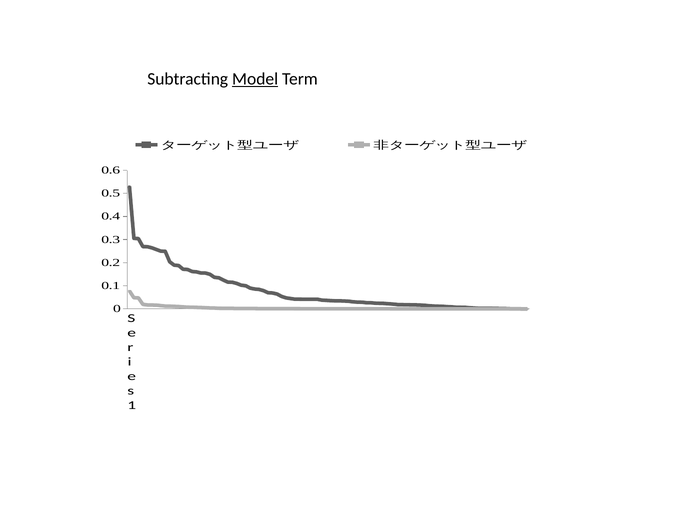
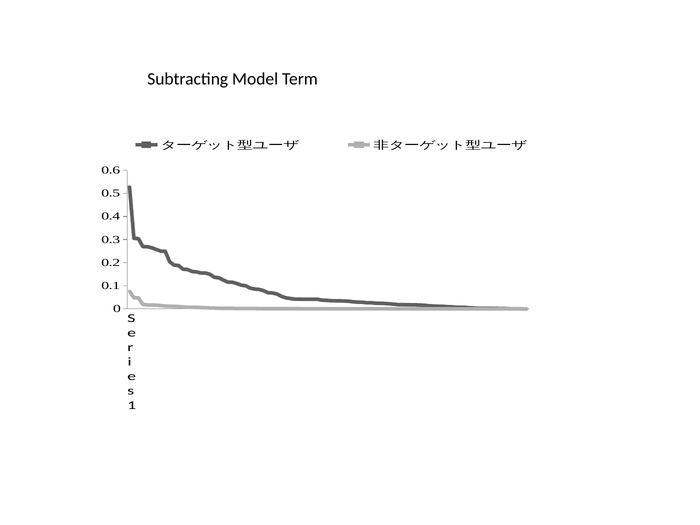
Model underline: present -> none
